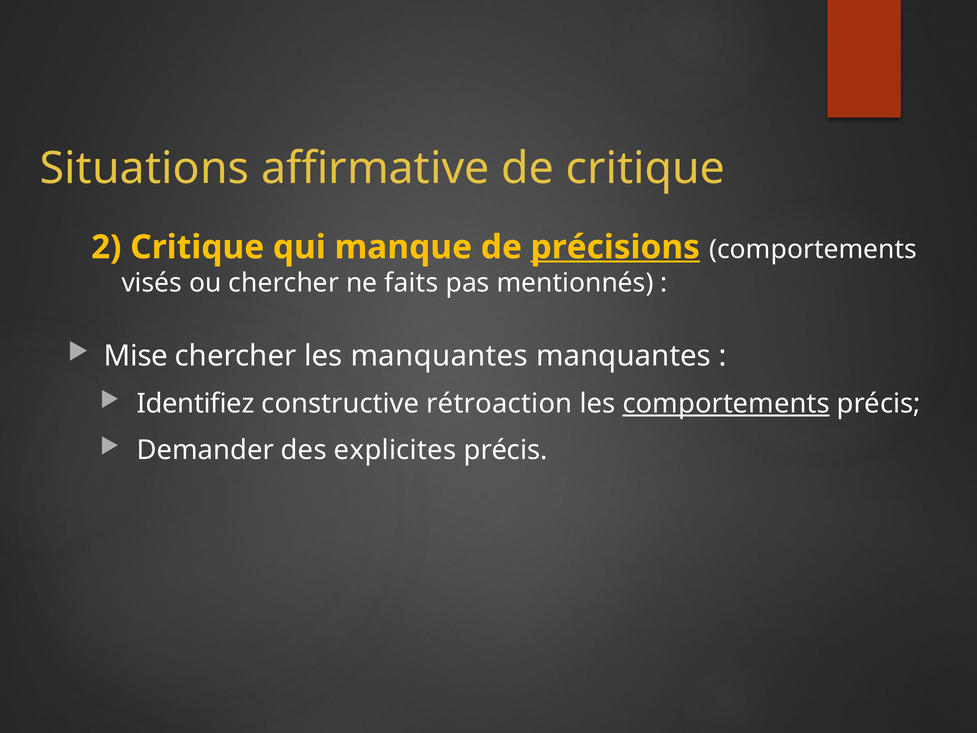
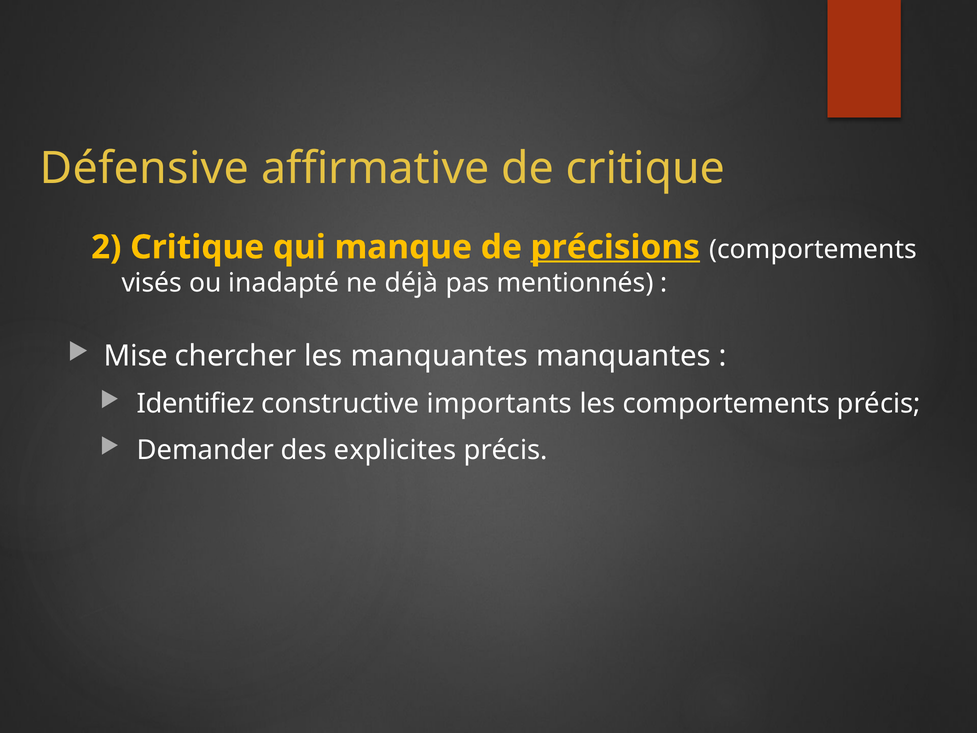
Situations: Situations -> Défensive
ou chercher: chercher -> inadapté
faits: faits -> déjà
rétroaction: rétroaction -> importants
comportements at (726, 404) underline: present -> none
